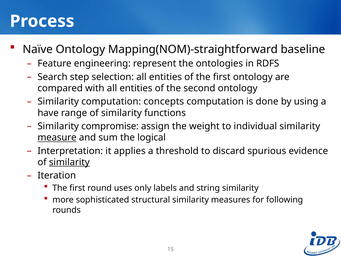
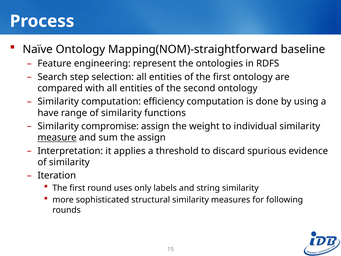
concepts: concepts -> efficiency
the logical: logical -> assign
similarity at (69, 162) underline: present -> none
